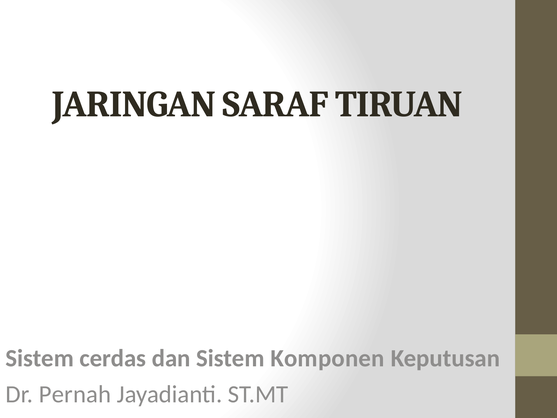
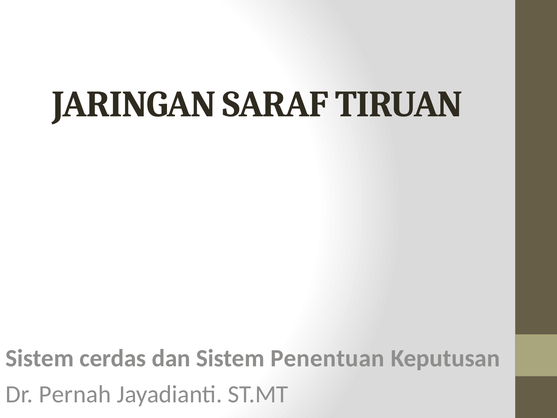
Komponen: Komponen -> Penentuan
